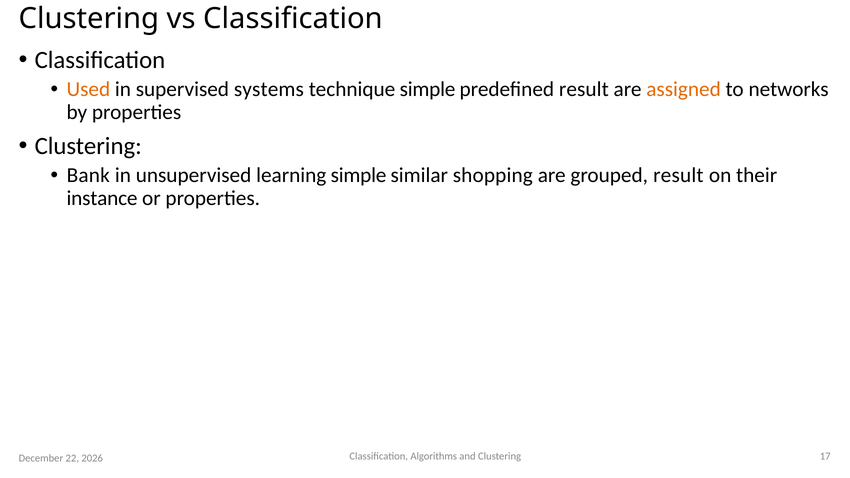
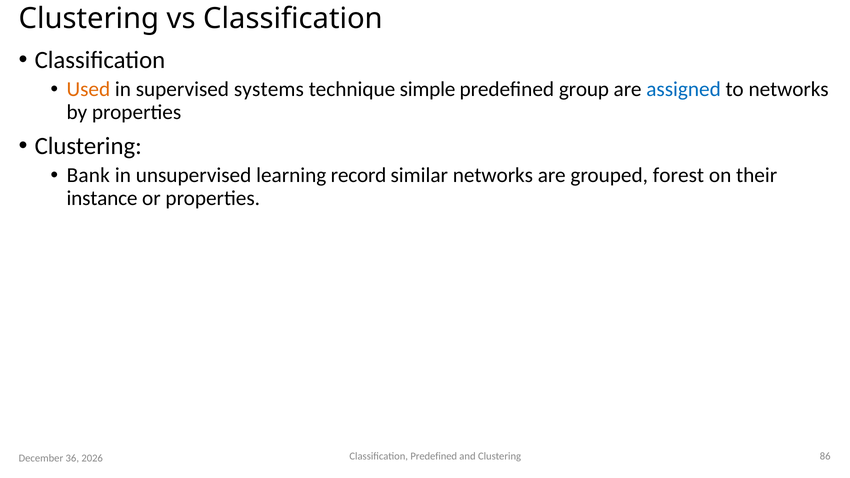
predefined result: result -> group
assigned colour: orange -> blue
learning simple: simple -> record
similar shopping: shopping -> networks
grouped result: result -> forest
22: 22 -> 36
Classification Algorithms: Algorithms -> Predefined
17: 17 -> 86
